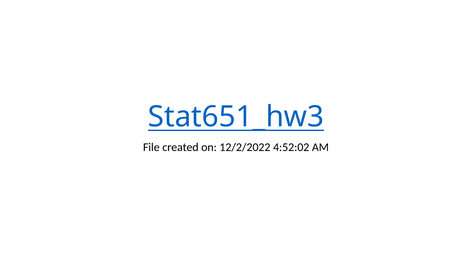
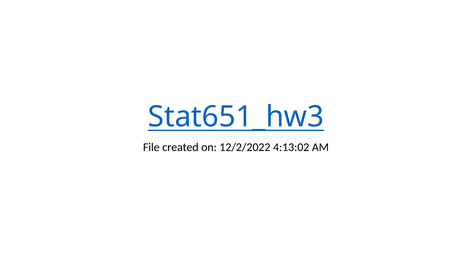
4:52:02: 4:52:02 -> 4:13:02
